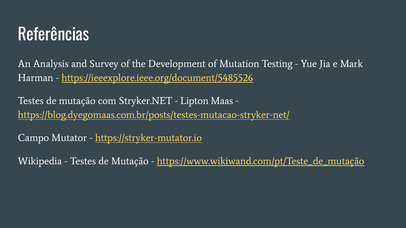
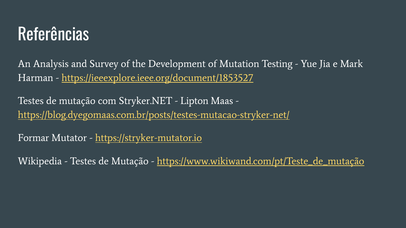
https://ieeexplore.ieee.org/document/5485526: https://ieeexplore.ieee.org/document/5485526 -> https://ieeexplore.ieee.org/document/1853527
Campo: Campo -> Formar
